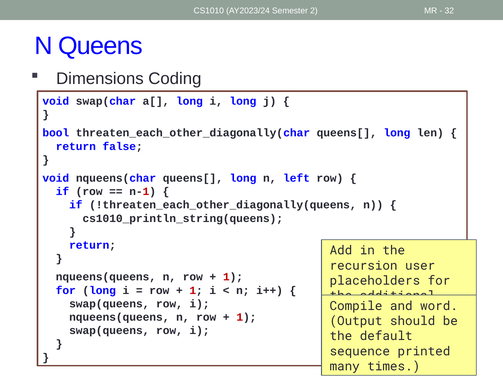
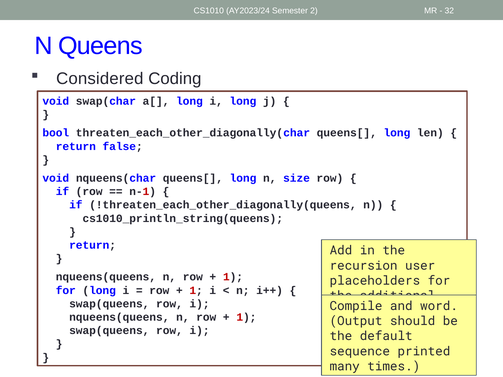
Dimensions: Dimensions -> Considered
left: left -> size
